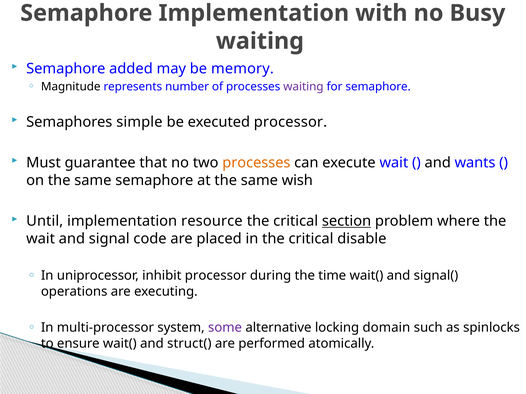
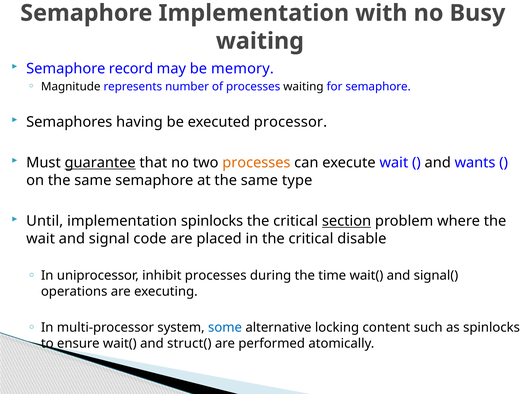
added: added -> record
waiting at (303, 87) colour: purple -> black
simple: simple -> having
guarantee underline: none -> present
wish: wish -> type
implementation resource: resource -> spinlocks
inhibit processor: processor -> processes
some colour: purple -> blue
domain: domain -> content
